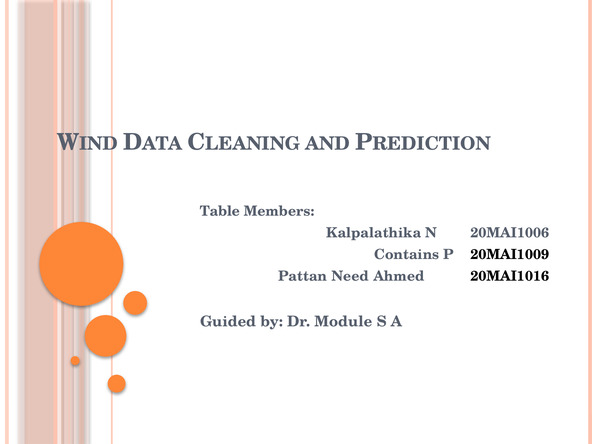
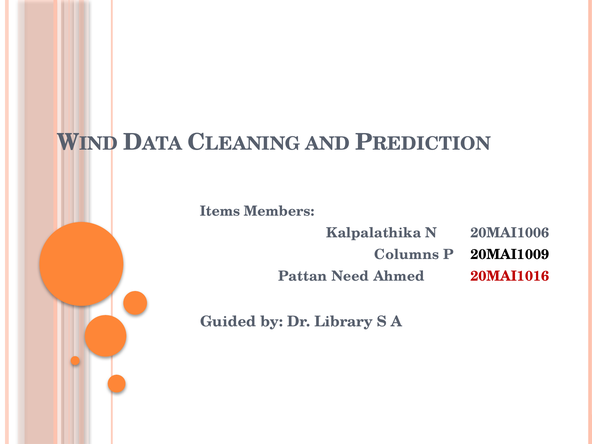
Table: Table -> Items
Contains: Contains -> Columns
20MAI1016 colour: black -> red
Module: Module -> Library
